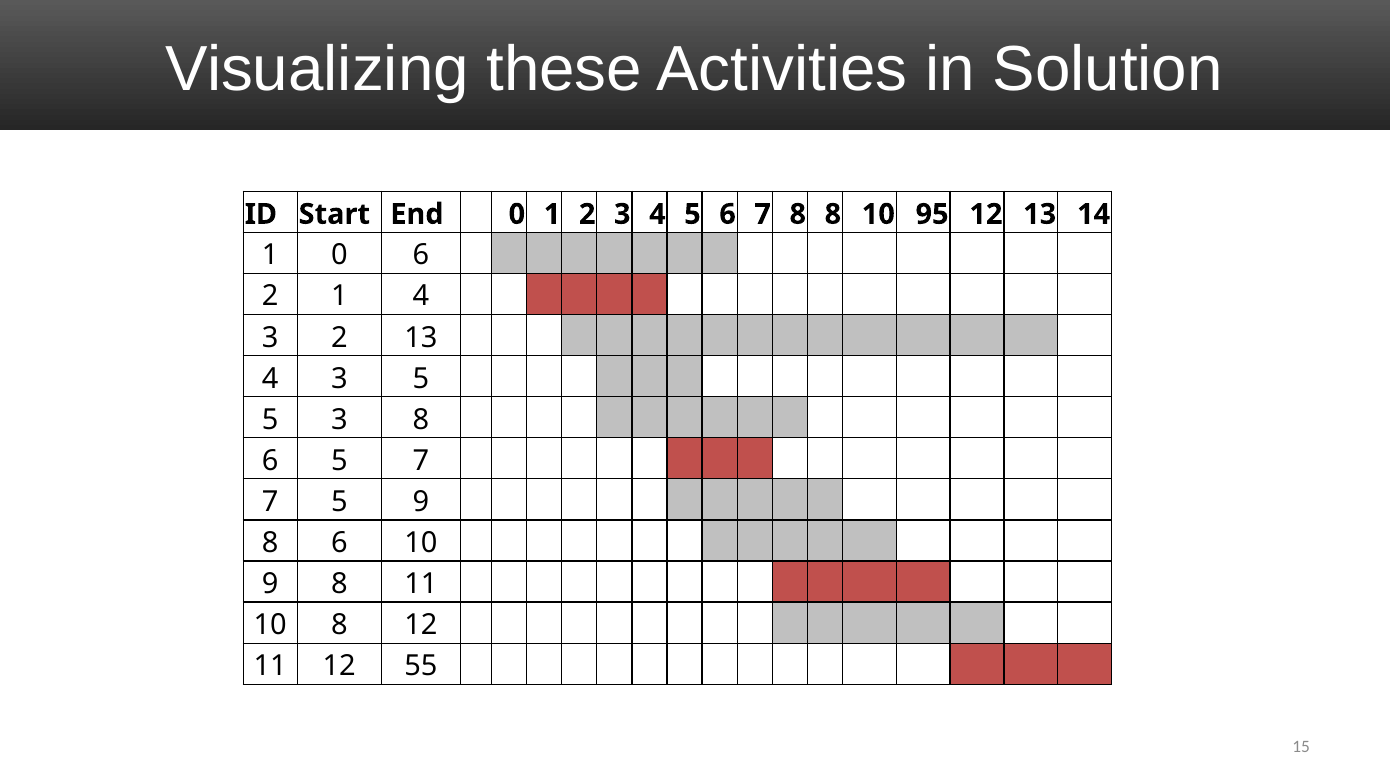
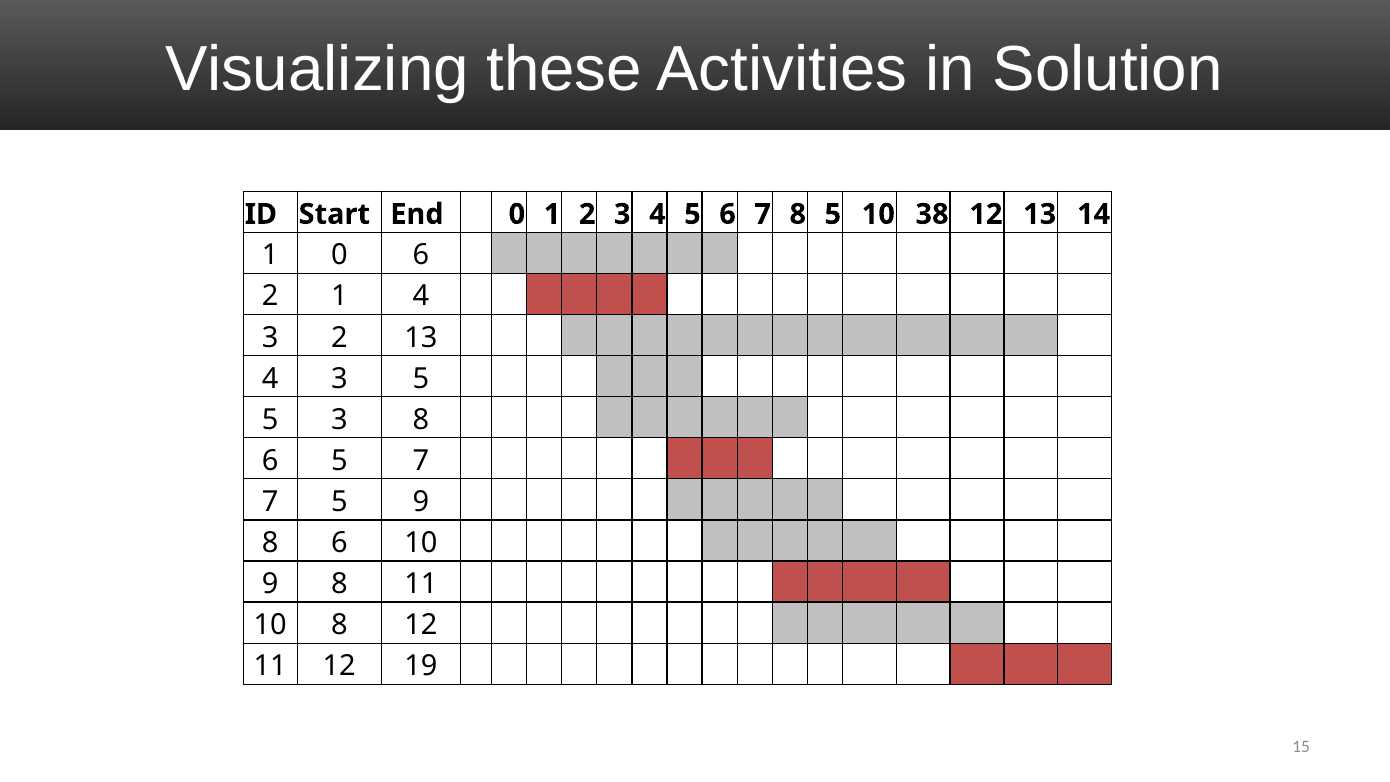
8 8: 8 -> 5
95: 95 -> 38
55: 55 -> 19
